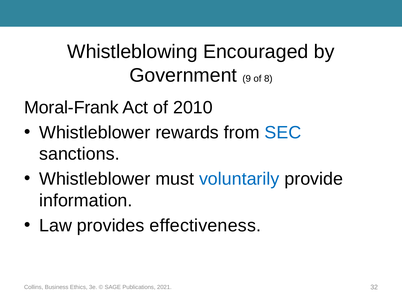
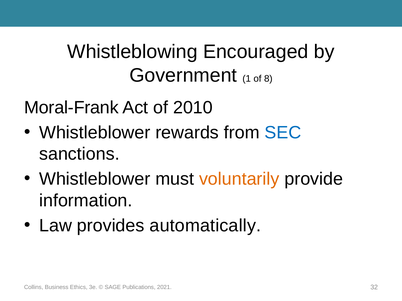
9: 9 -> 1
voluntarily colour: blue -> orange
effectiveness: effectiveness -> automatically
